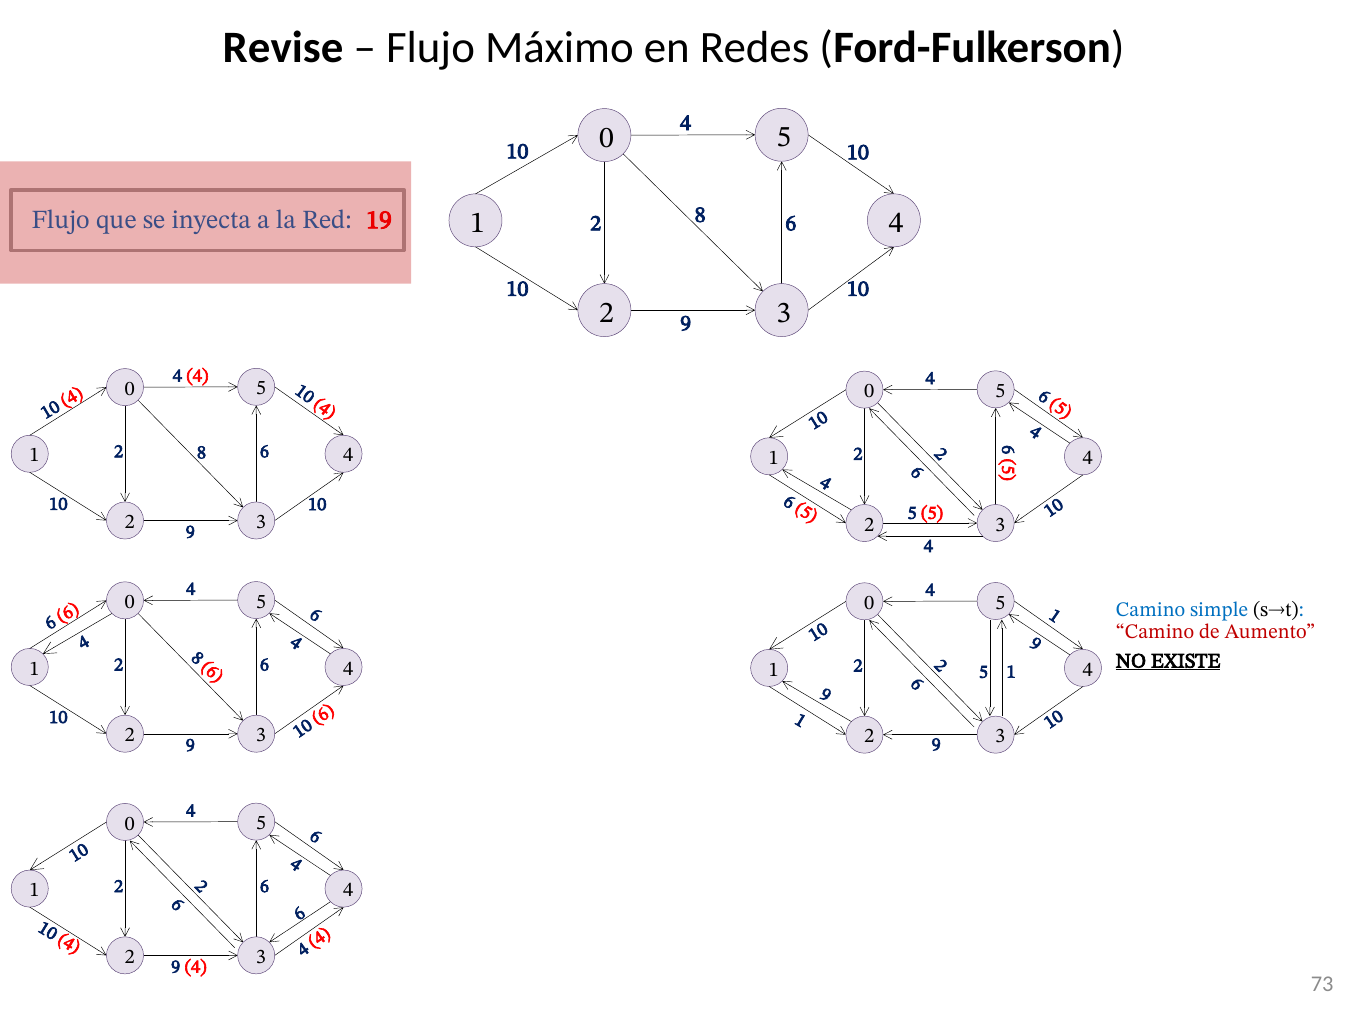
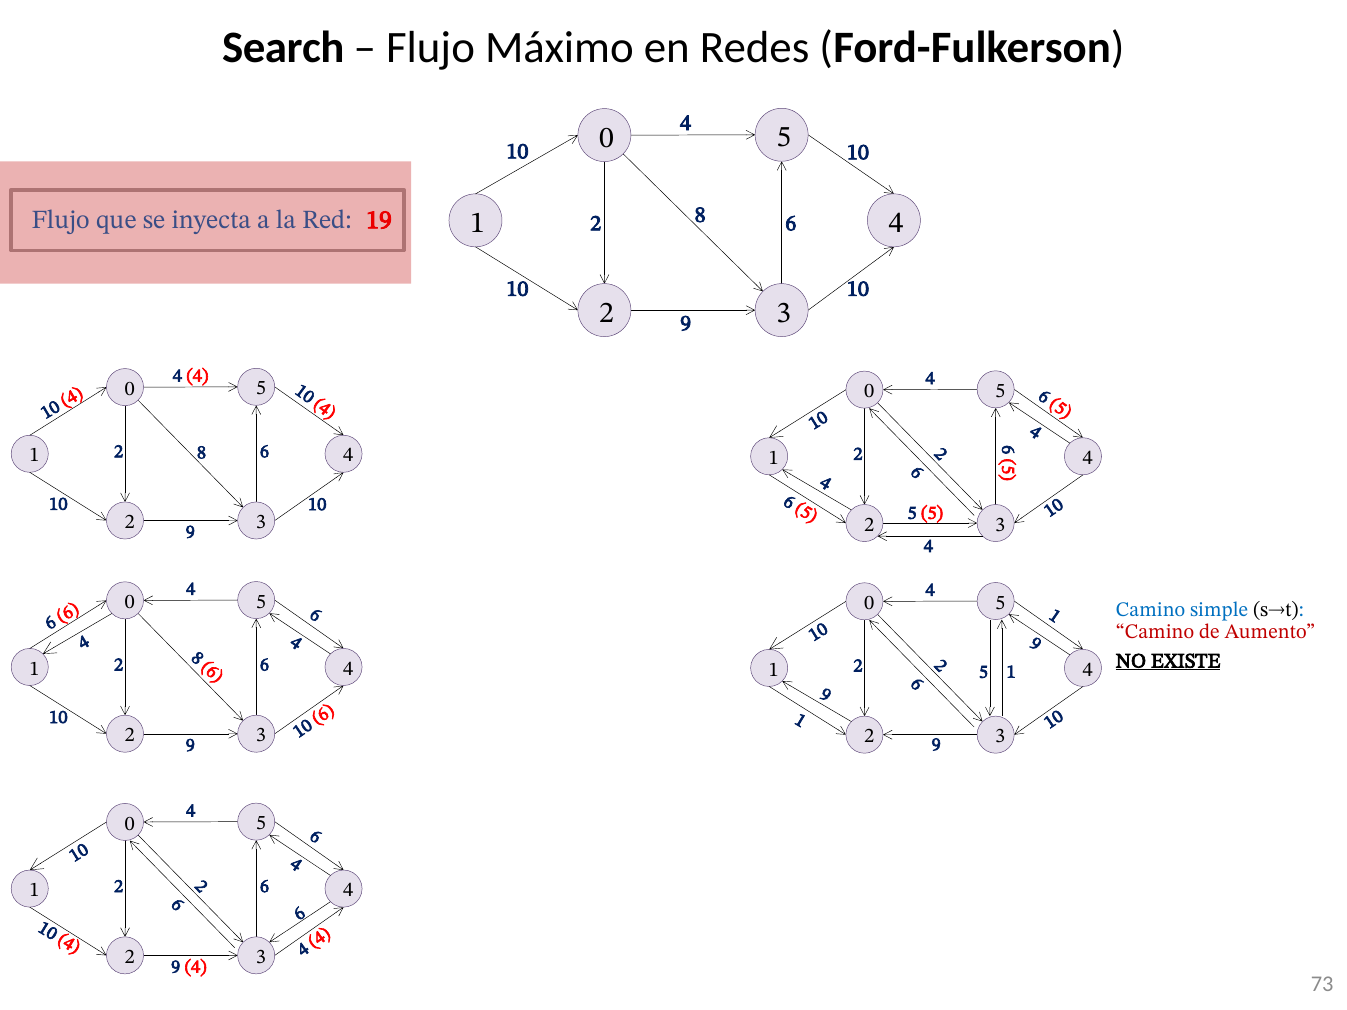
Revise: Revise -> Search
